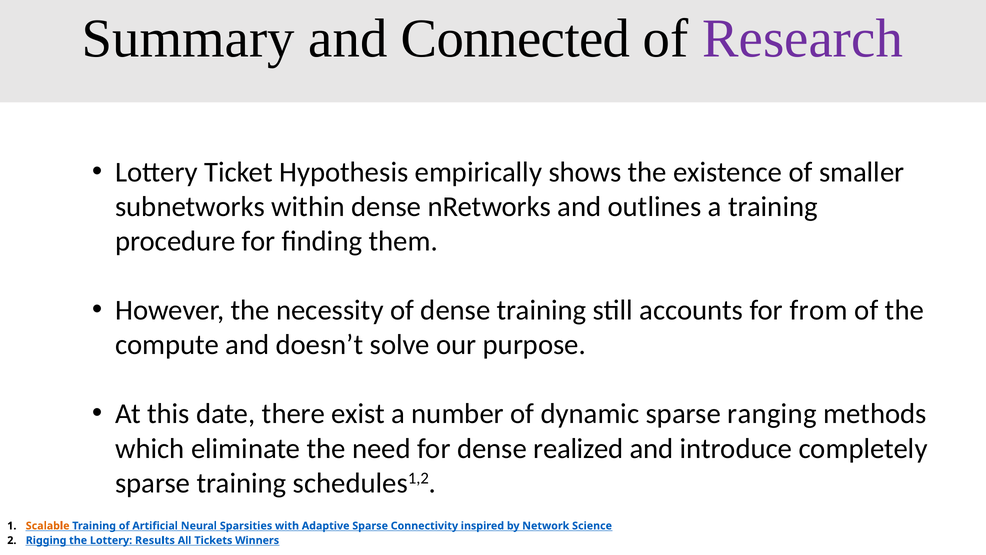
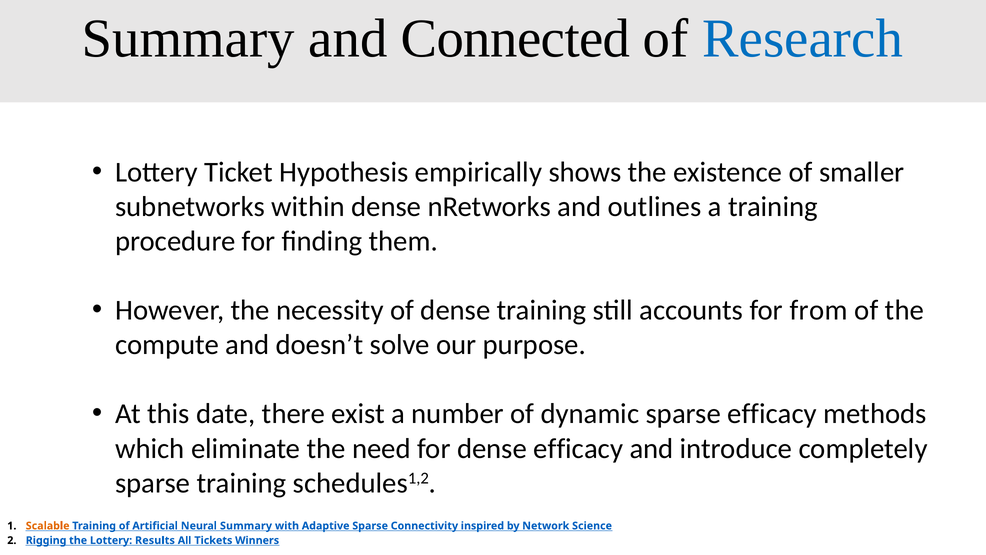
Research colour: purple -> blue
sparse ranging: ranging -> efficacy
dense realized: realized -> efficacy
Neural Sparsities: Sparsities -> Summary
